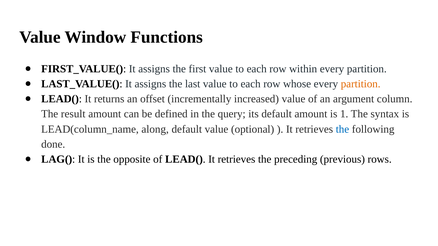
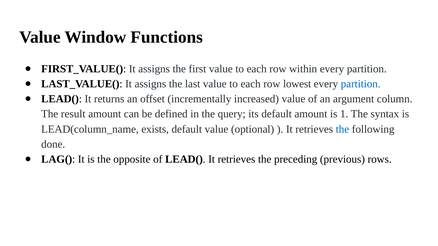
whose: whose -> lowest
partition at (361, 84) colour: orange -> blue
along: along -> exists
